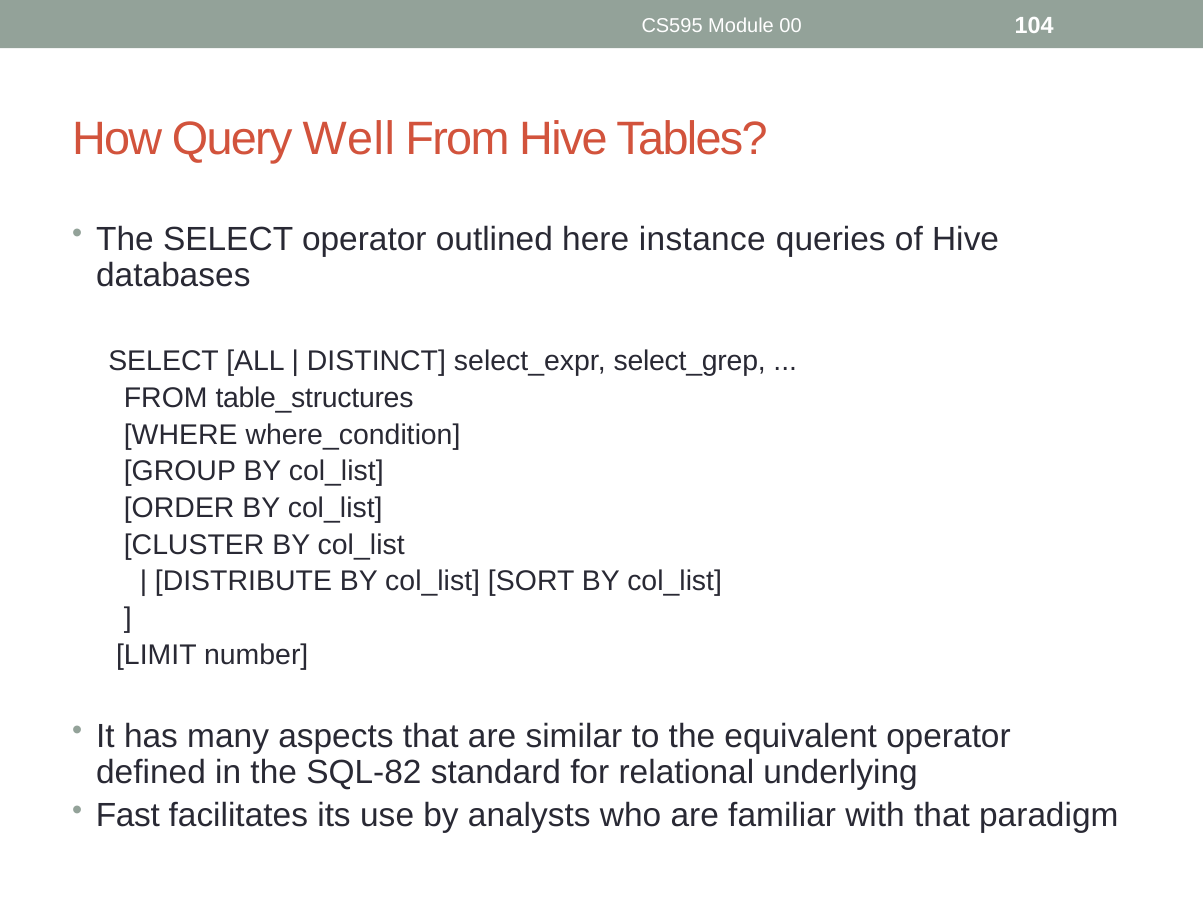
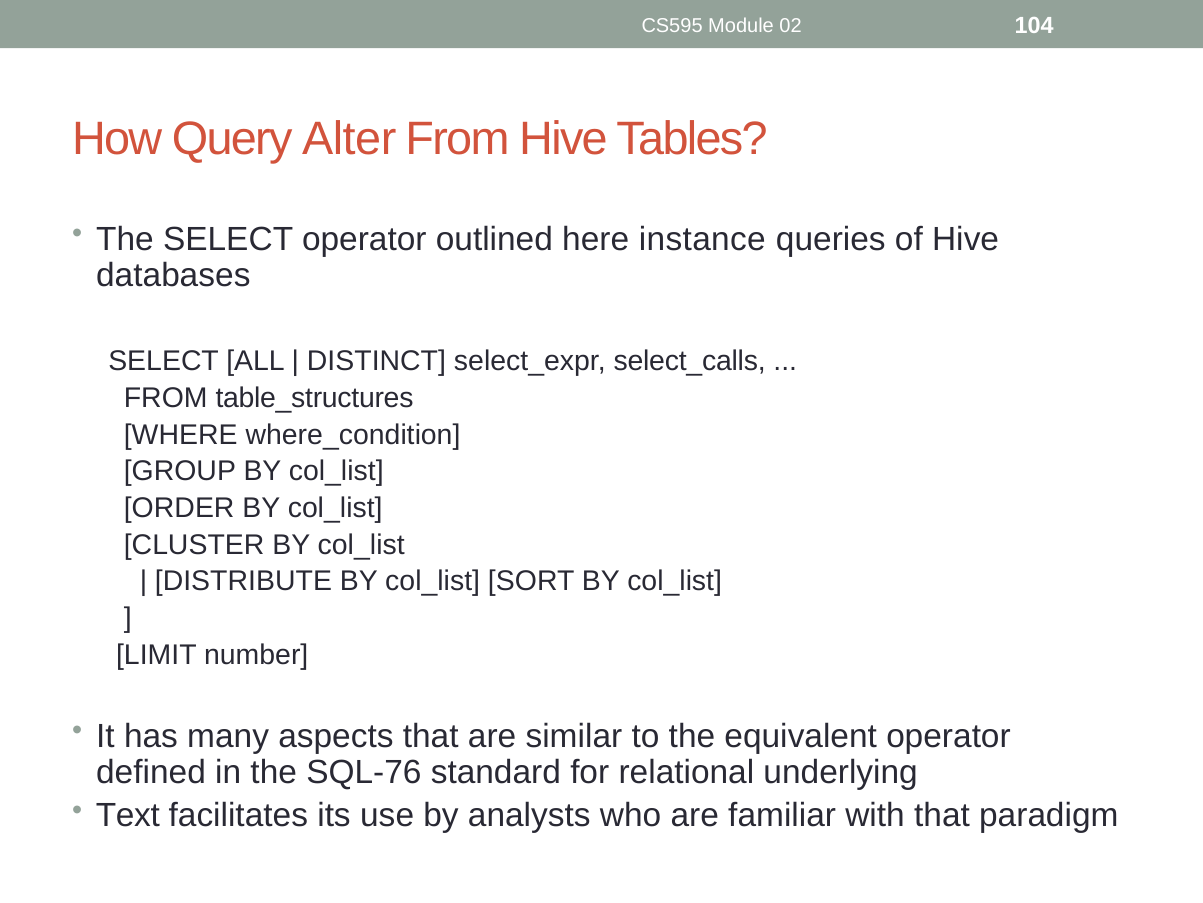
00: 00 -> 02
Well: Well -> Alter
select_grep: select_grep -> select_calls
SQL-82: SQL-82 -> SQL-76
Fast: Fast -> Text
